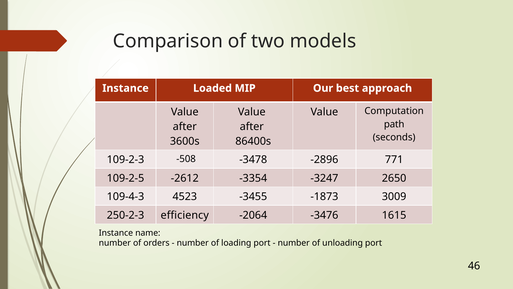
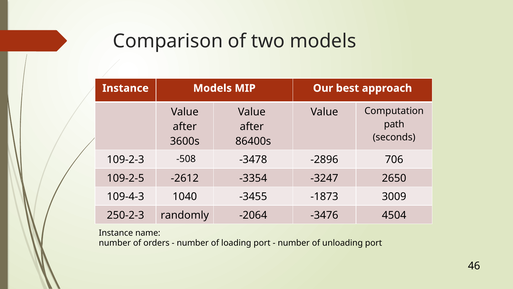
Instance Loaded: Loaded -> Models
771: 771 -> 706
4523: 4523 -> 1040
efficiency: efficiency -> randomly
1615: 1615 -> 4504
